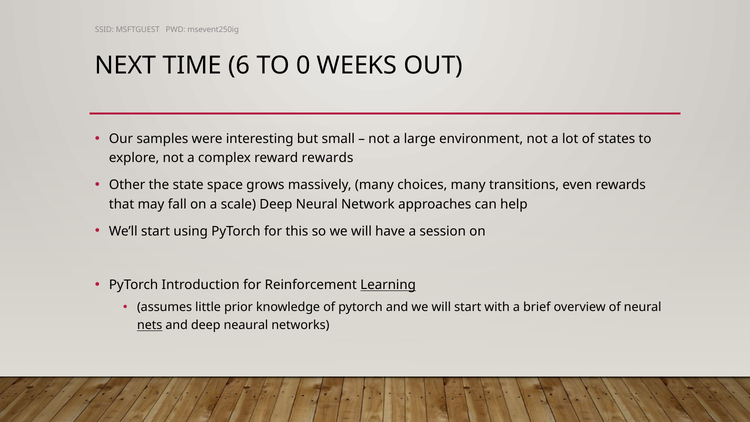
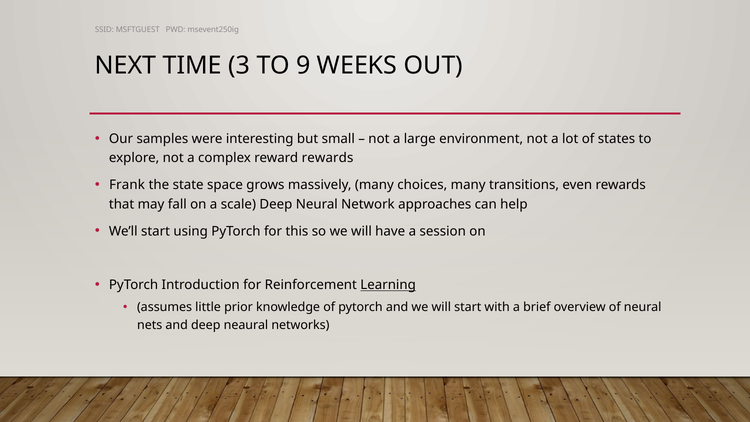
6: 6 -> 3
0: 0 -> 9
Other: Other -> Frank
nets underline: present -> none
